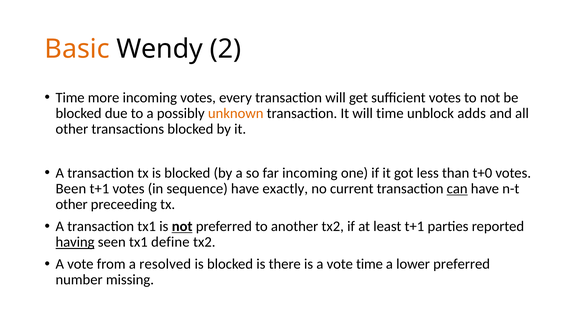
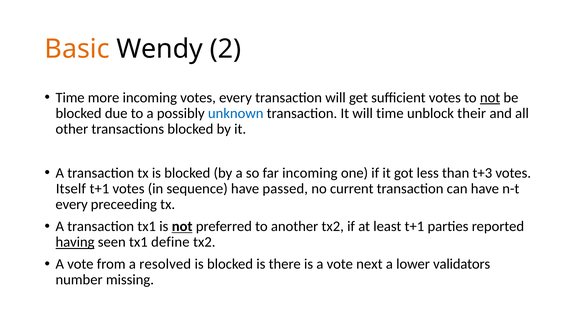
not at (490, 98) underline: none -> present
unknown colour: orange -> blue
adds: adds -> their
t+0: t+0 -> t+3
Been: Been -> Itself
exactly: exactly -> passed
can underline: present -> none
other at (72, 205): other -> every
vote time: time -> next
lower preferred: preferred -> validators
